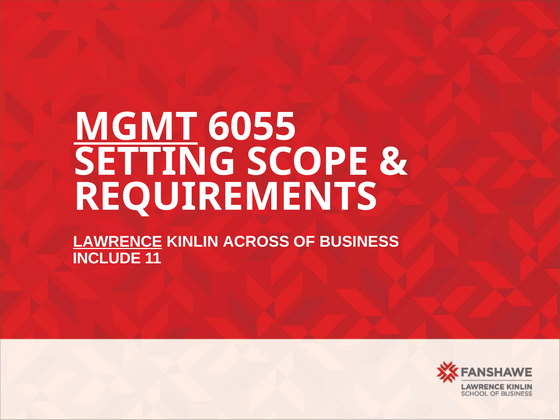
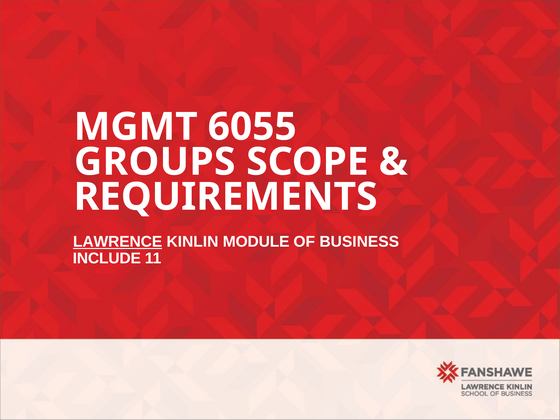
MGMT underline: present -> none
SETTING: SETTING -> GROUPS
ACROSS: ACROSS -> MODULE
